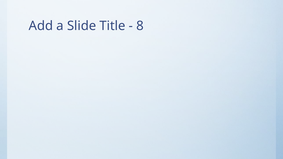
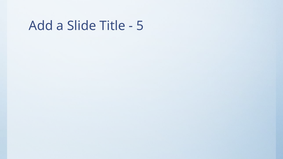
8: 8 -> 5
